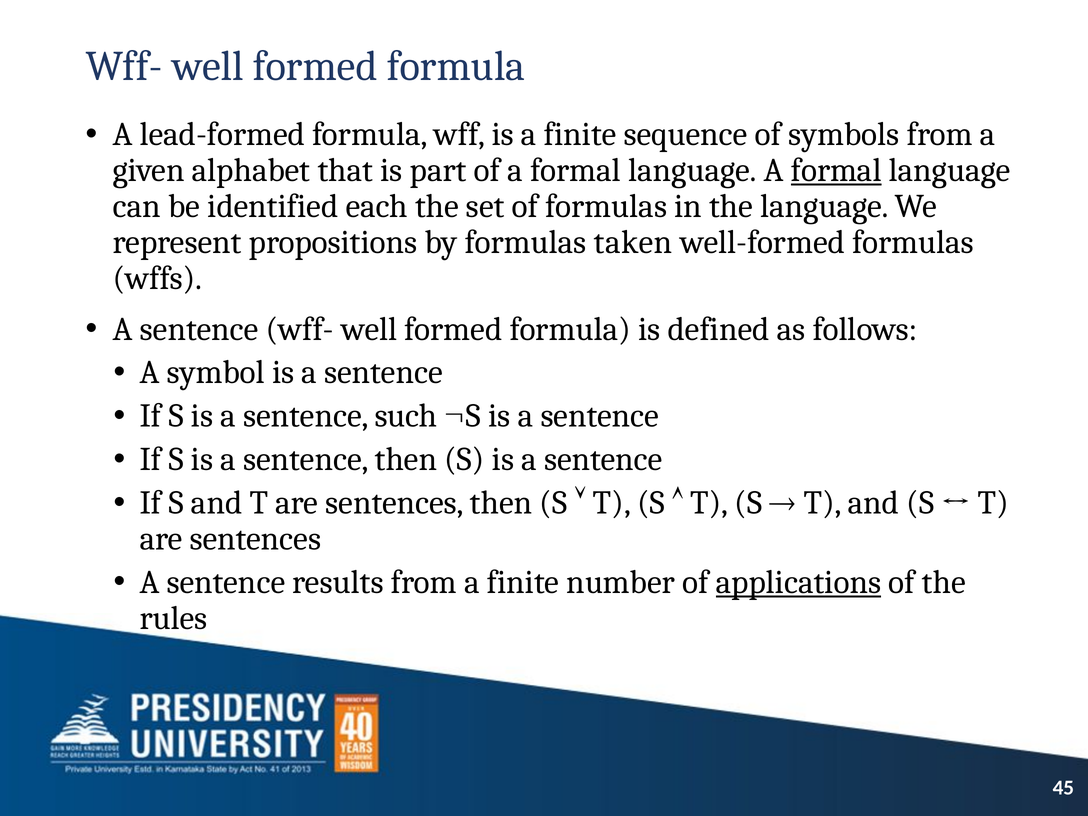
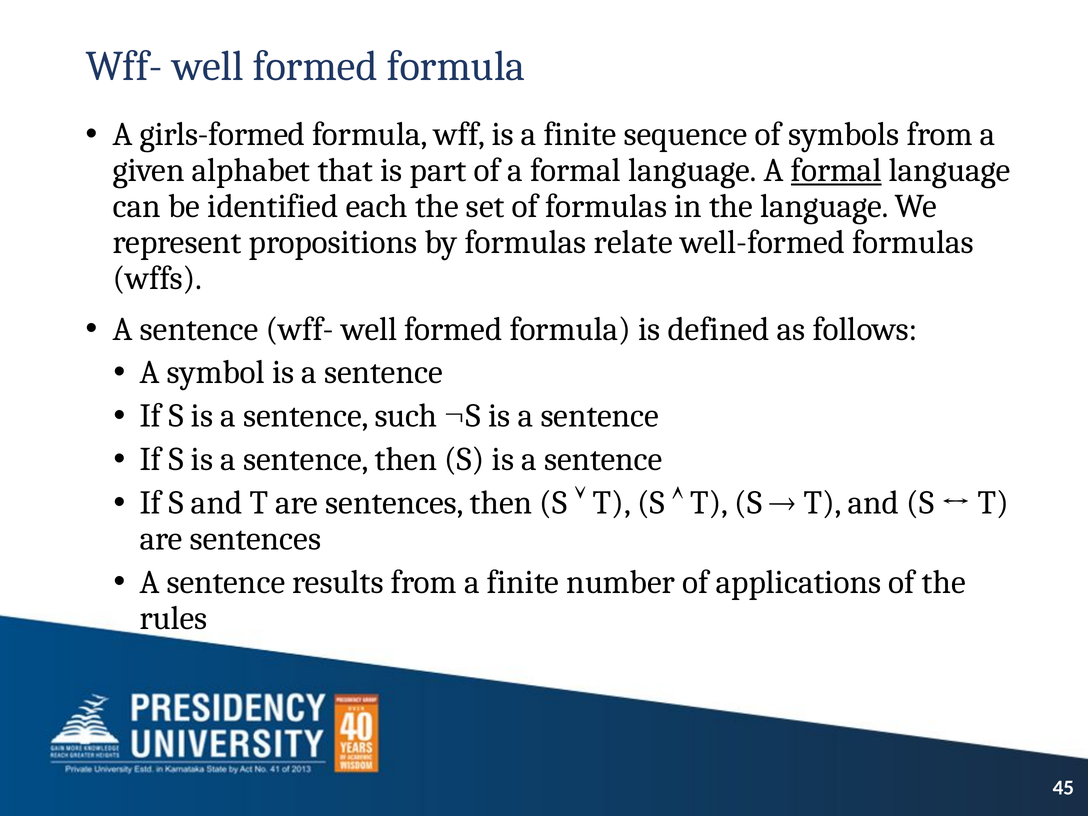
lead-formed: lead-formed -> girls-formed
taken: taken -> relate
applications underline: present -> none
